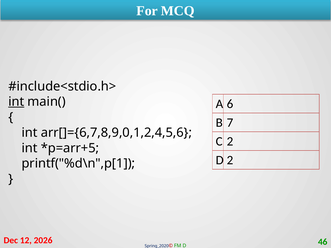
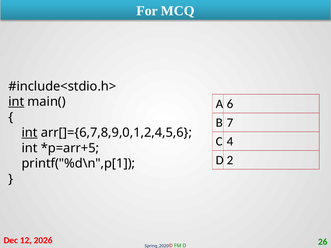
int at (30, 133) underline: none -> present
2: 2 -> 4
46: 46 -> 26
